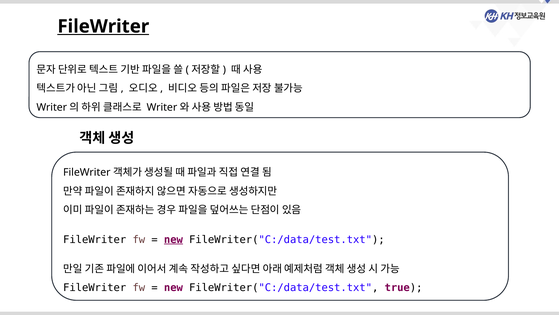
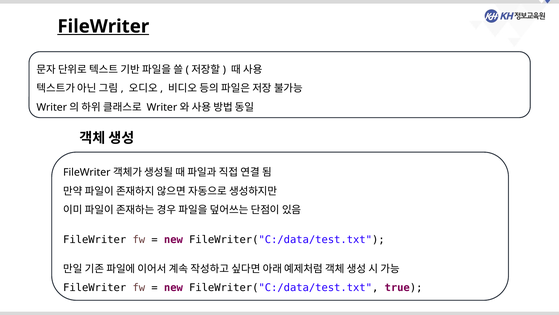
new at (173, 239) underline: present -> none
